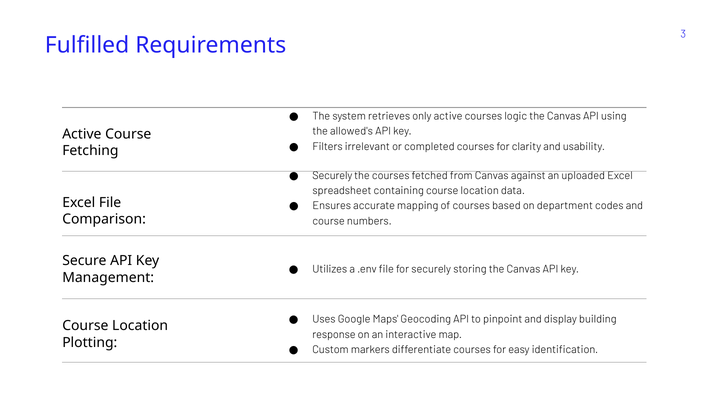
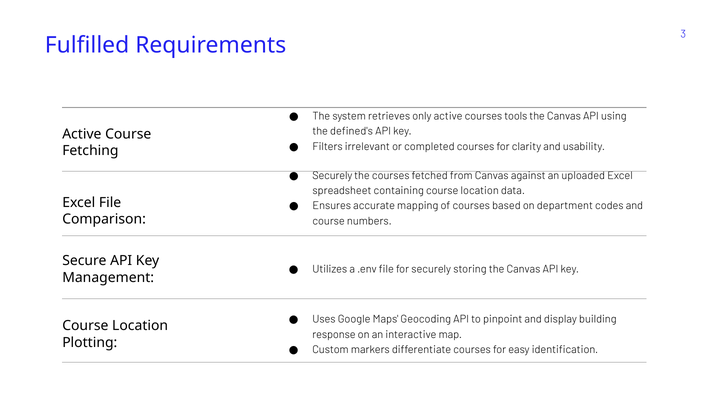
logic: logic -> tools
allowed's: allowed's -> defined's
